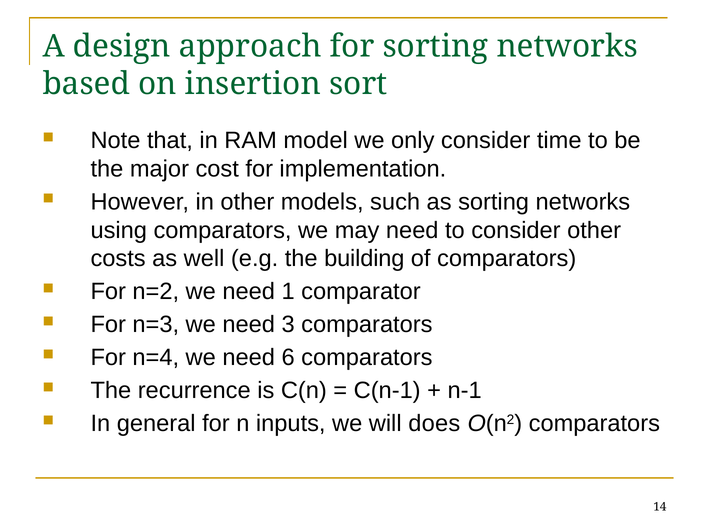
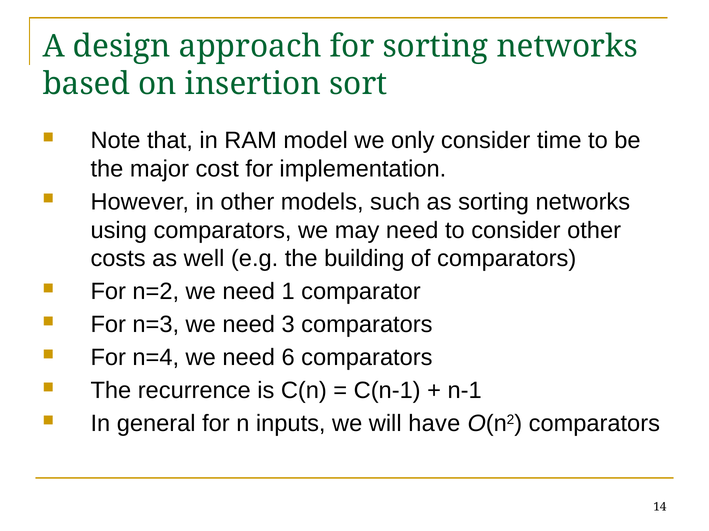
does: does -> have
